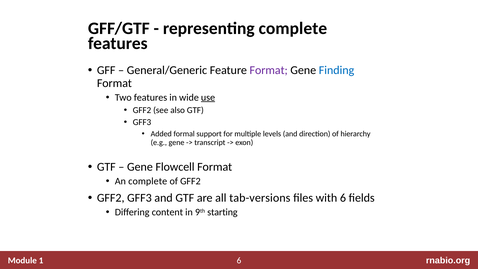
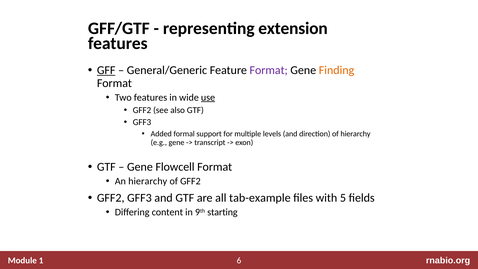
representing complete: complete -> extension
GFF underline: none -> present
Finding colour: blue -> orange
An complete: complete -> hierarchy
tab-versions: tab-versions -> tab-example
with 6: 6 -> 5
